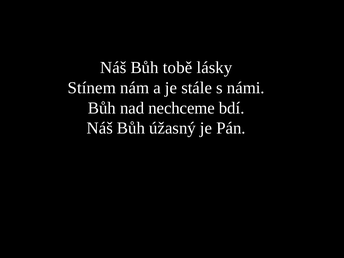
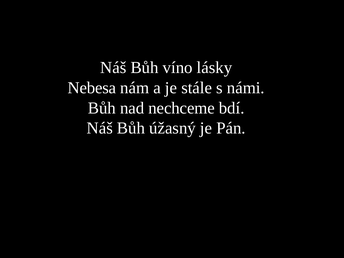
tobě: tobě -> víno
Stínem: Stínem -> Nebesa
